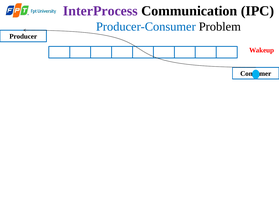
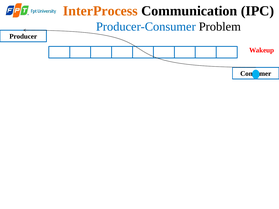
InterProcess colour: purple -> orange
